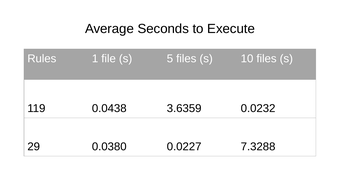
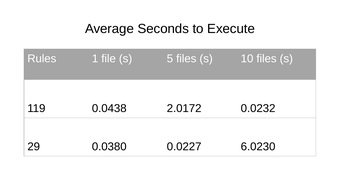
3.6359: 3.6359 -> 2.0172
7.3288: 7.3288 -> 6.0230
